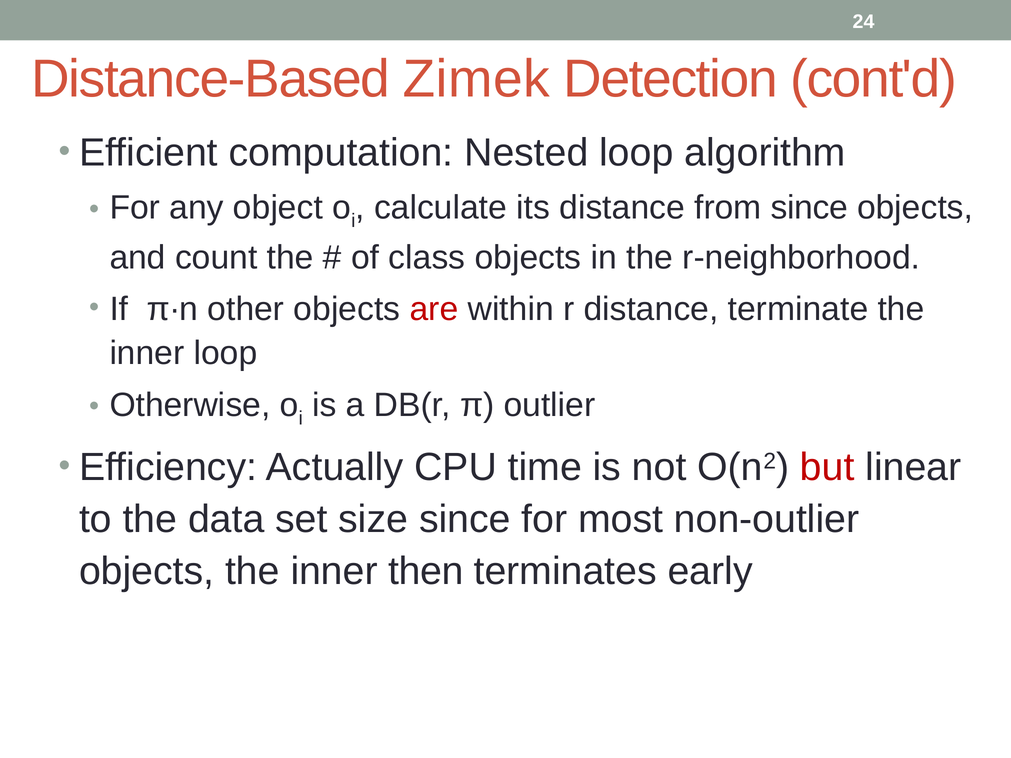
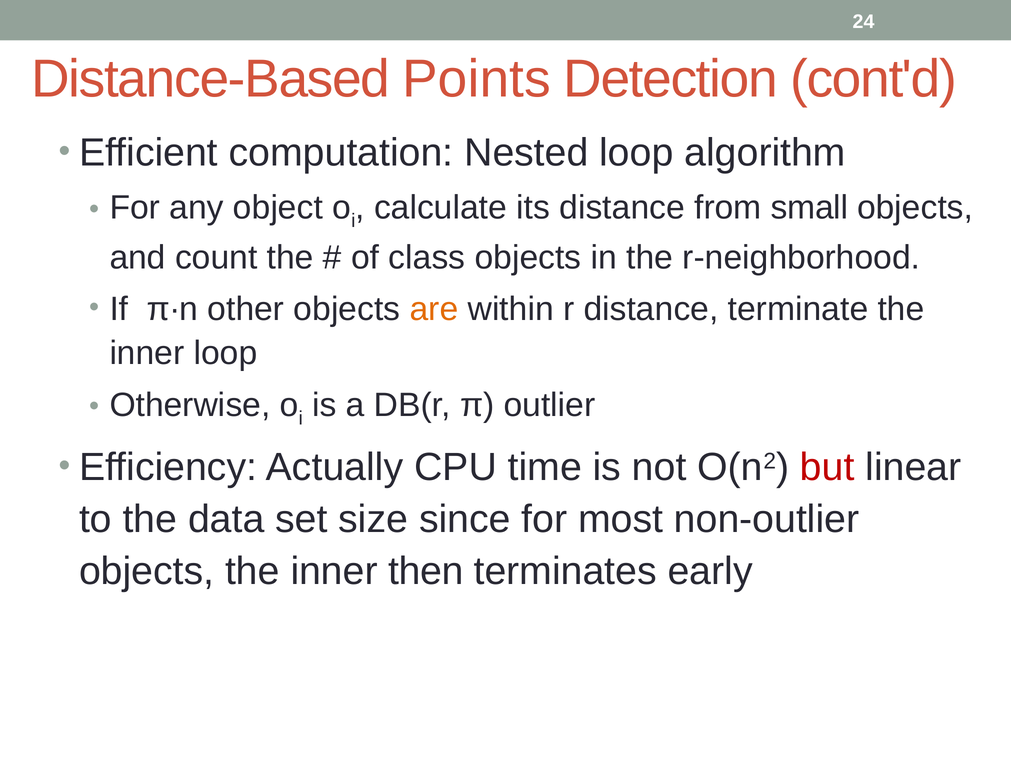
Zimek: Zimek -> Points
from since: since -> small
are colour: red -> orange
